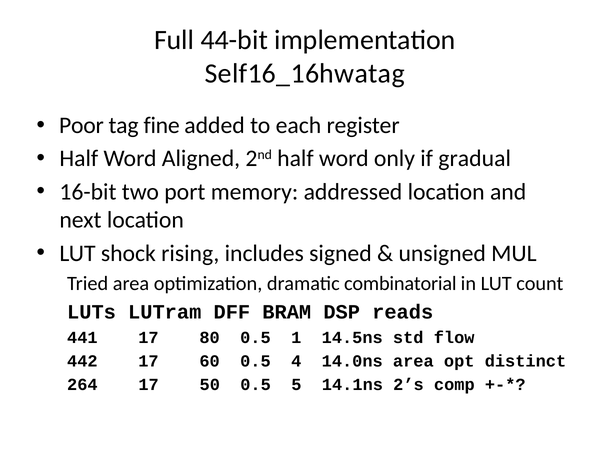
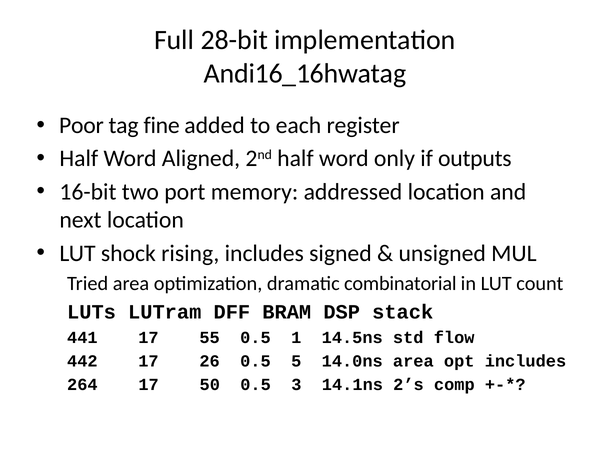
44-bit: 44-bit -> 28-bit
Self16_16hwatag: Self16_16hwatag -> Andi16_16hwatag
gradual: gradual -> outputs
reads: reads -> stack
80: 80 -> 55
60: 60 -> 26
4: 4 -> 5
opt distinct: distinct -> includes
5: 5 -> 3
